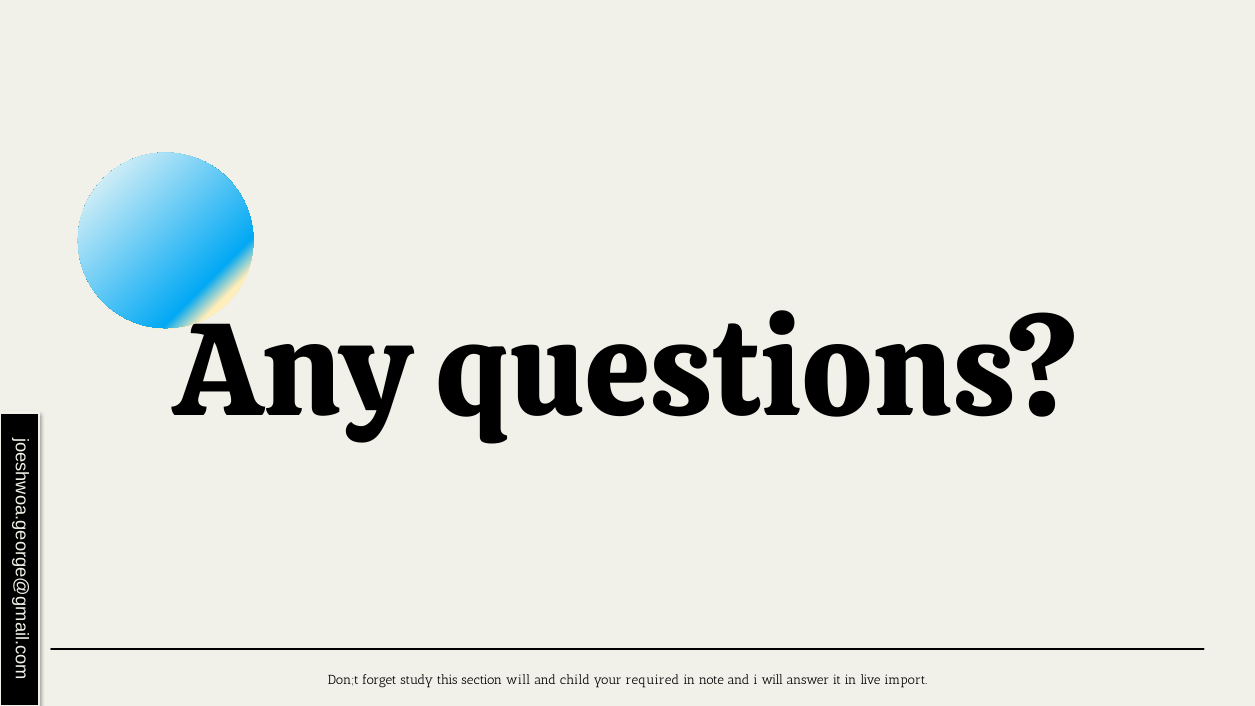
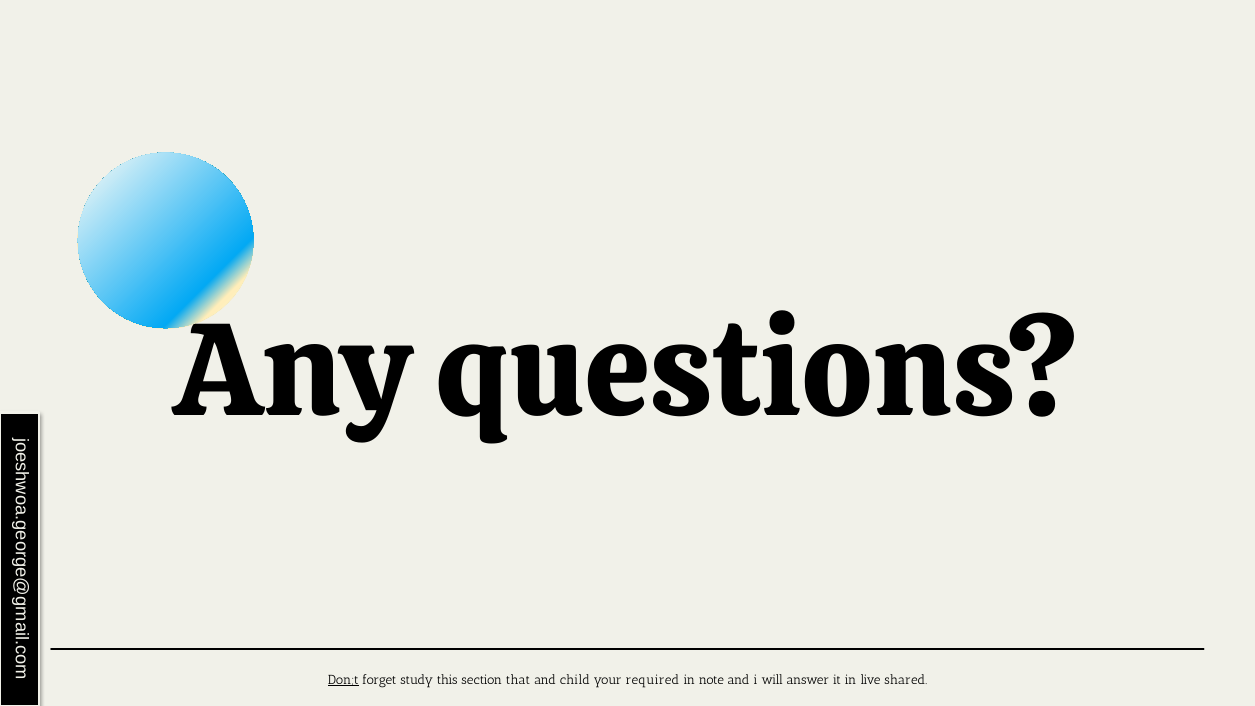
Don;t underline: none -> present
section will: will -> that
import: import -> shared
